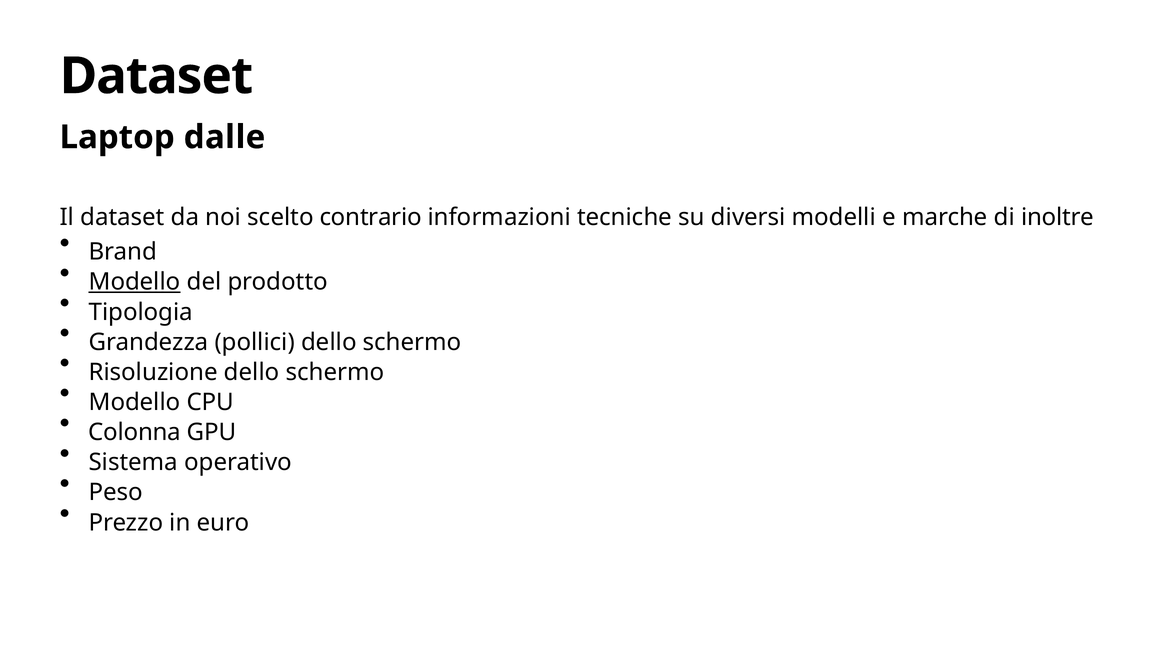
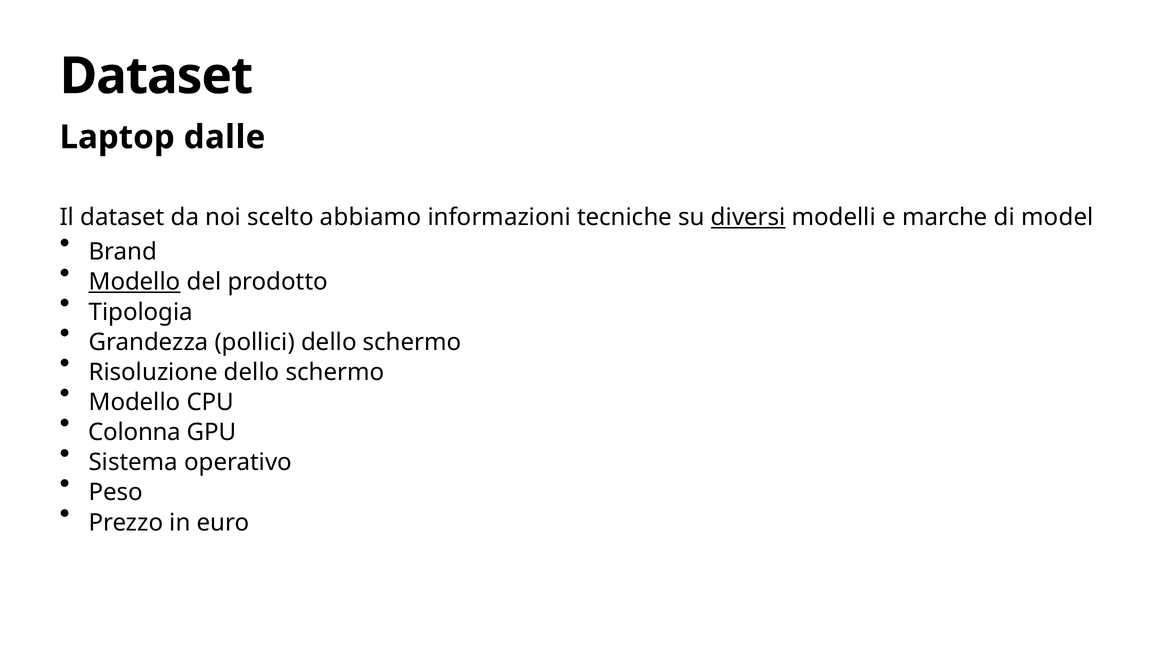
contrario: contrario -> abbiamo
diversi underline: none -> present
inoltre: inoltre -> model
